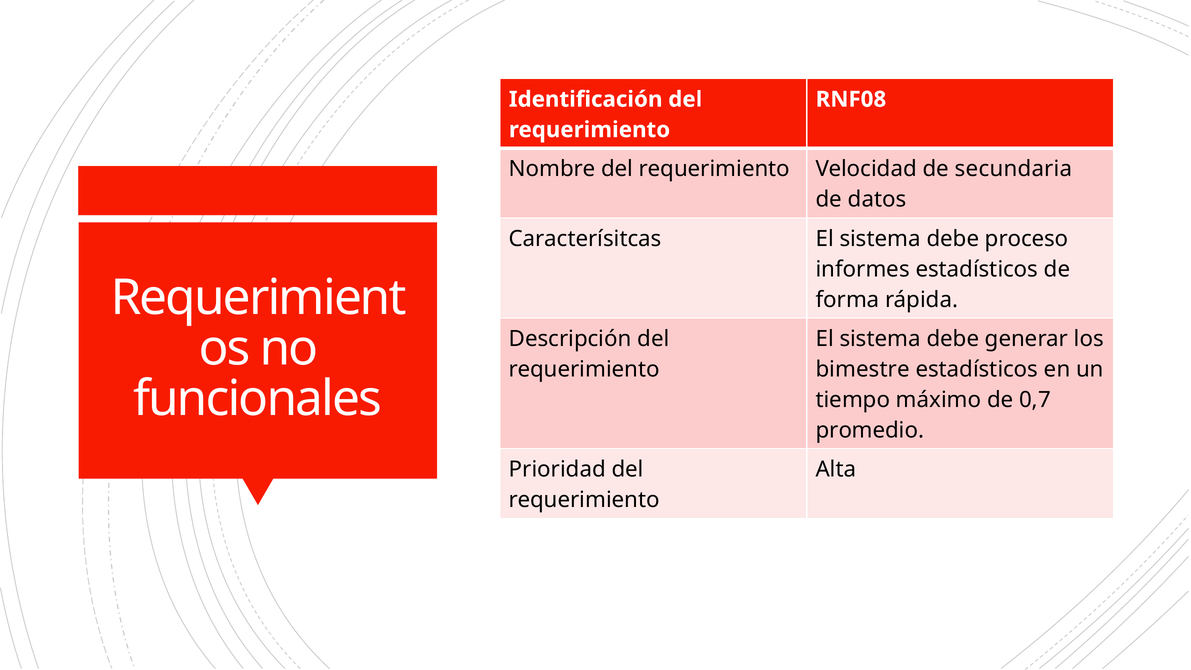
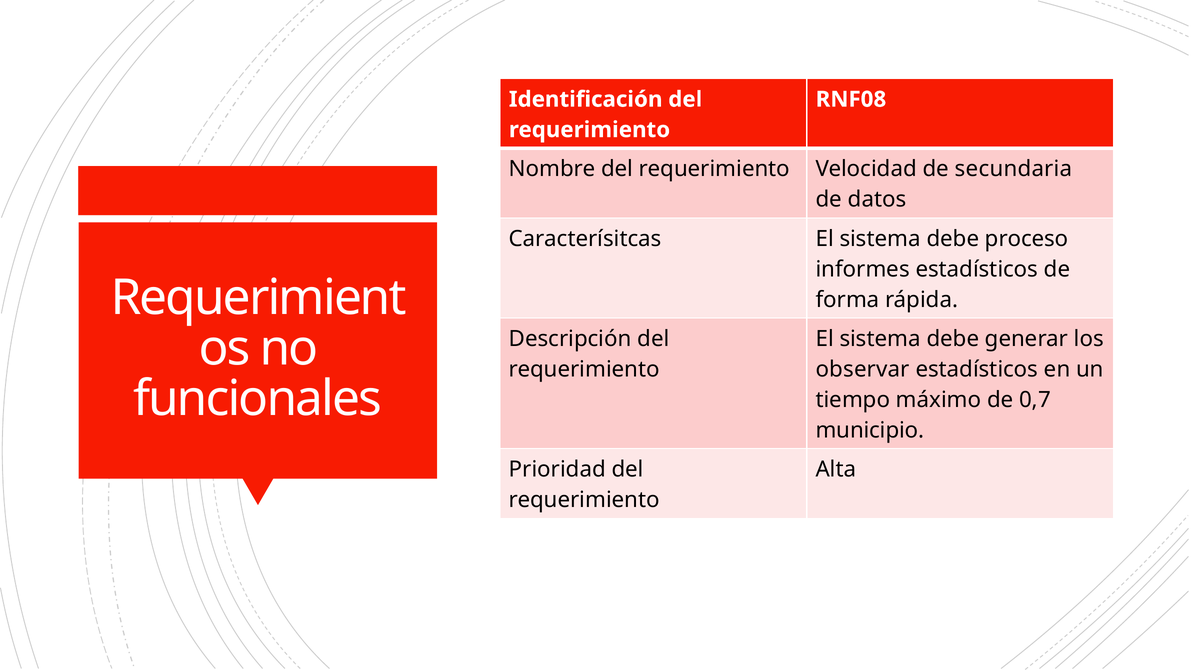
bimestre: bimestre -> observar
promedio: promedio -> municipio
